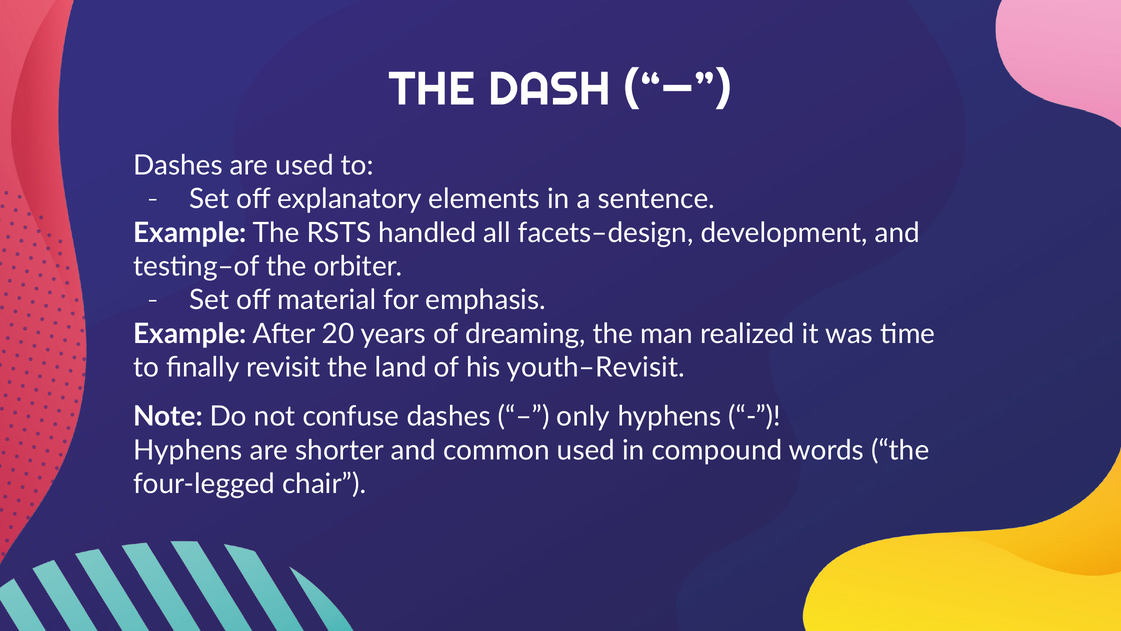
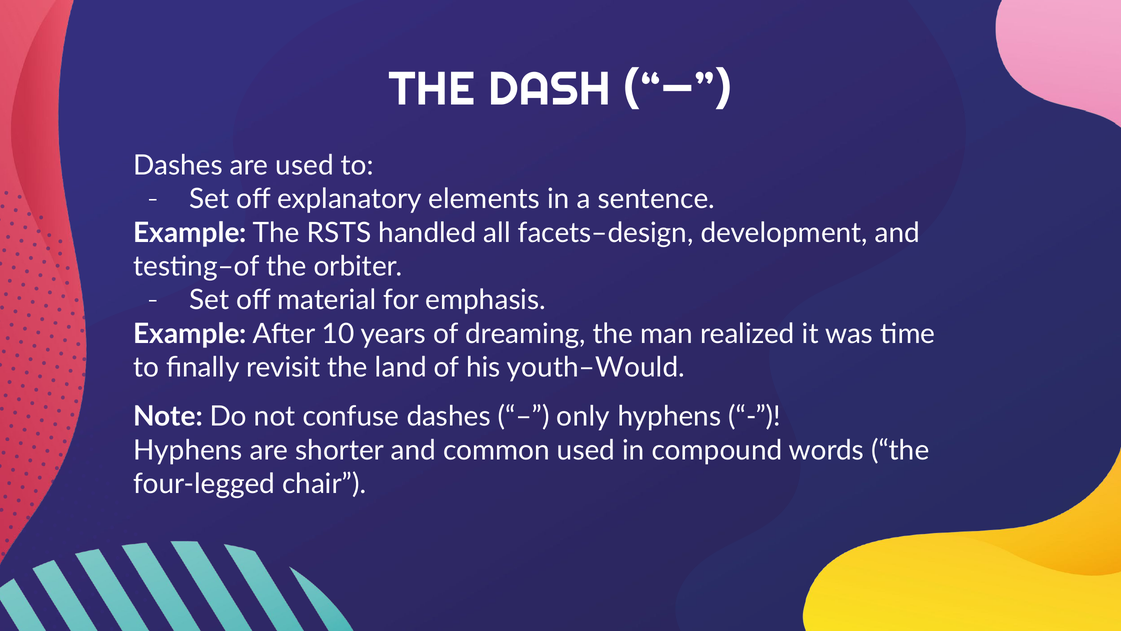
20: 20 -> 10
youth–Revisit: youth–Revisit -> youth–Would
